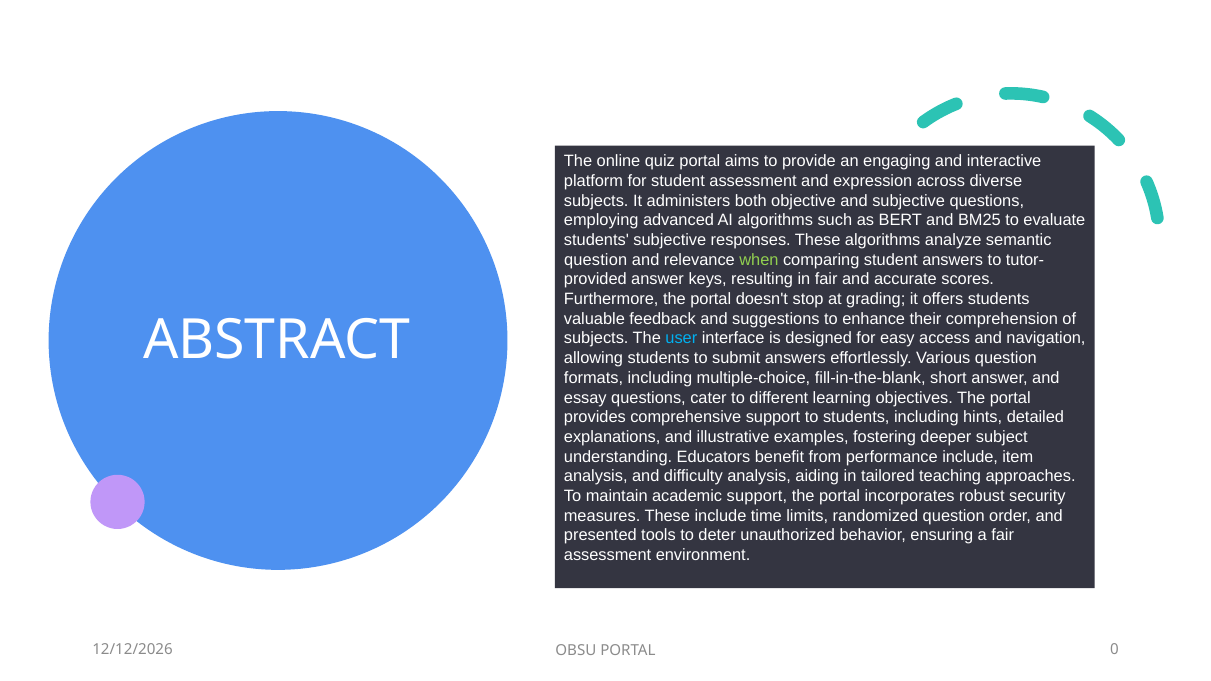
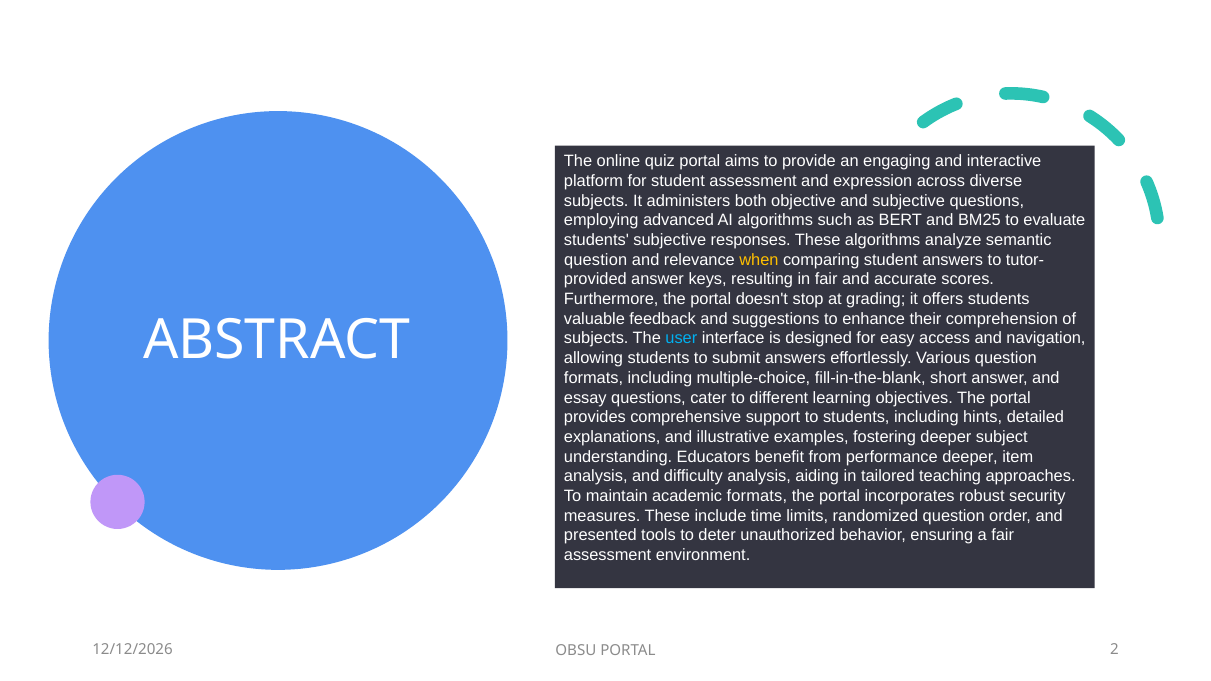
when colour: light green -> yellow
performance include: include -> deeper
academic support: support -> formats
0: 0 -> 2
